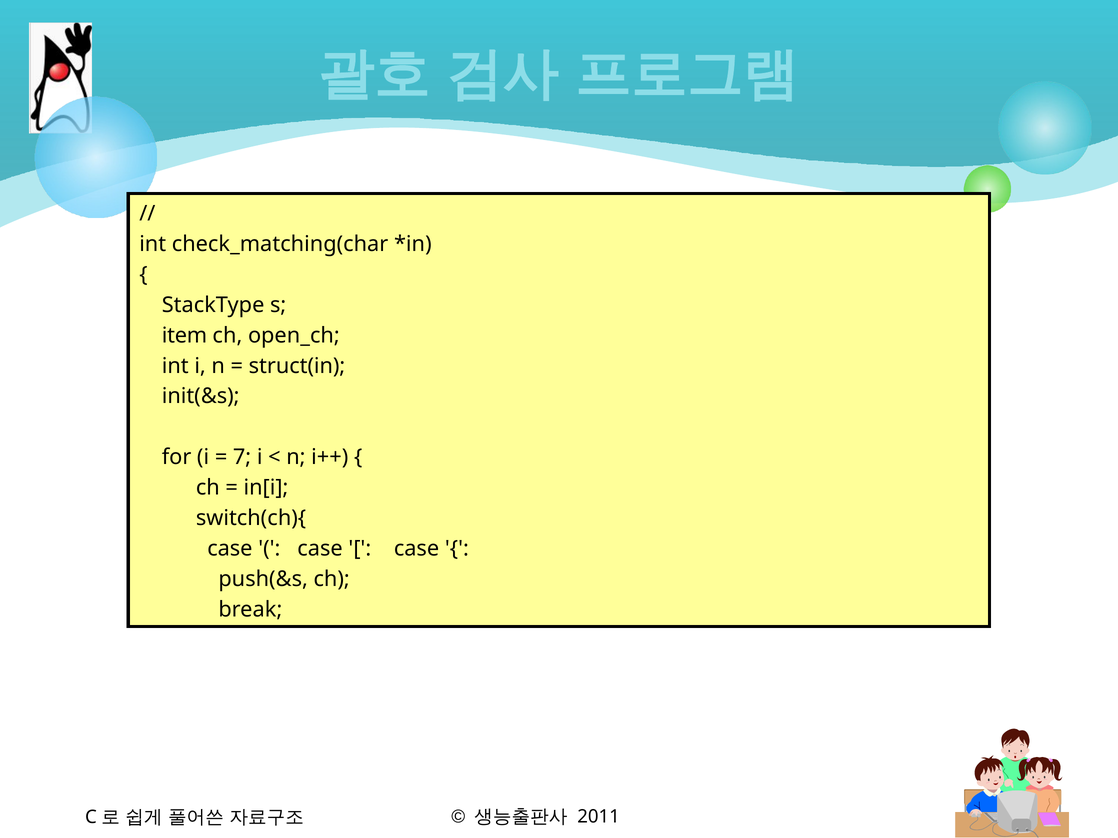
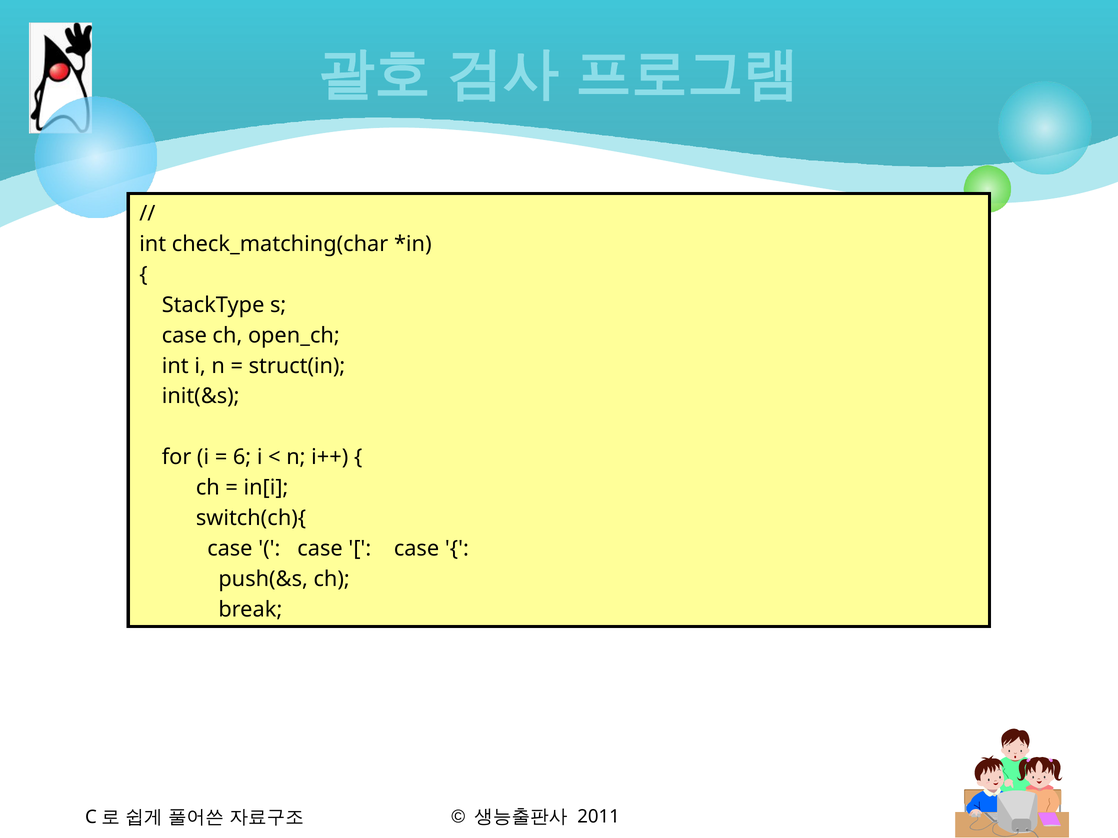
item at (184, 336): item -> case
7: 7 -> 6
